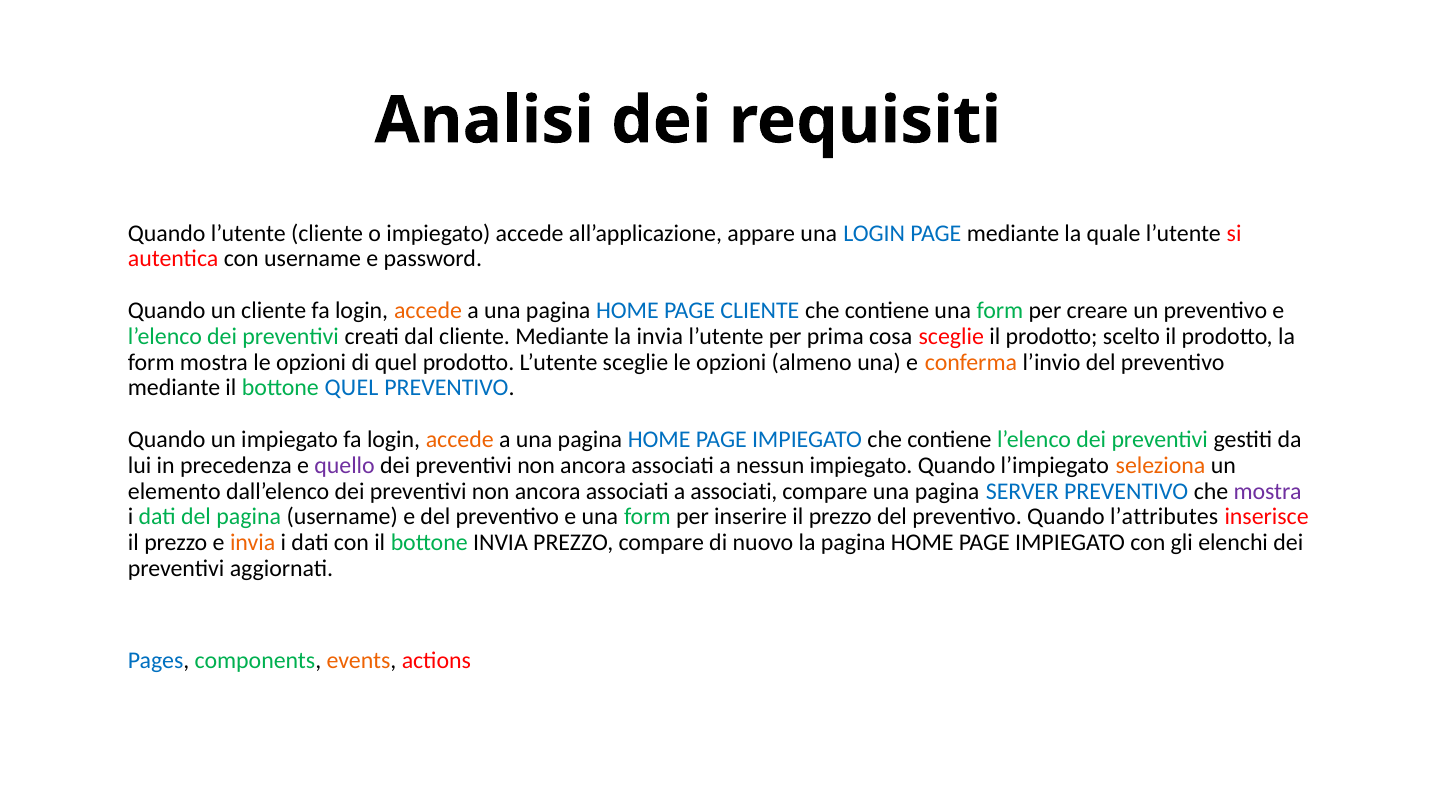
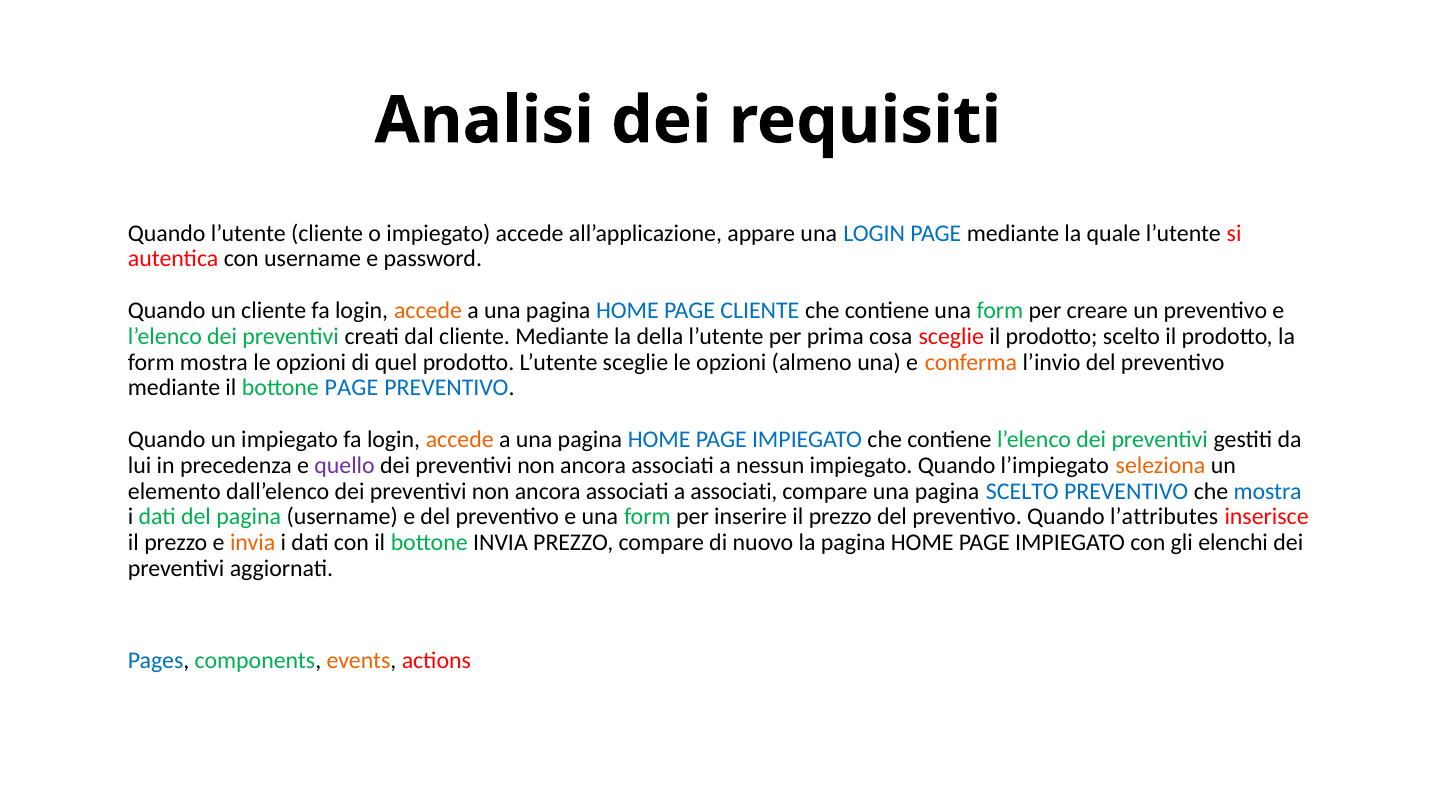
la invia: invia -> della
bottone QUEL: QUEL -> PAGE
pagina SERVER: SERVER -> SCELTO
mostra at (1268, 491) colour: purple -> blue
